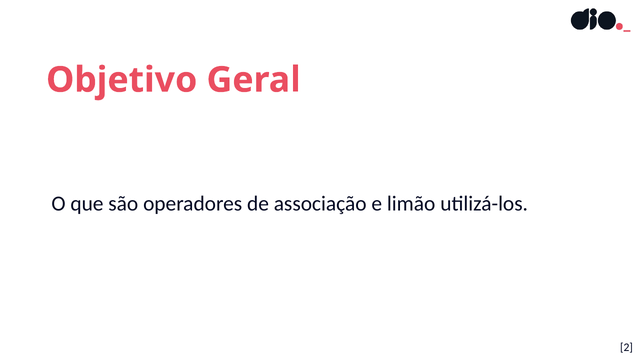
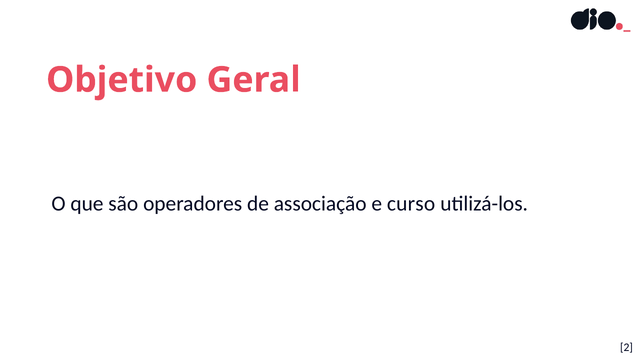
limão: limão -> curso
